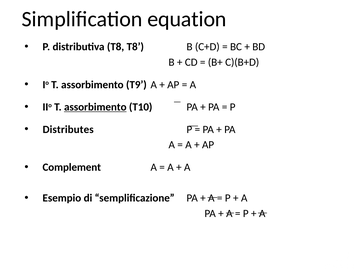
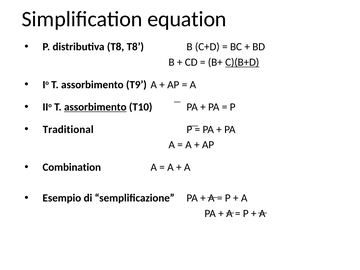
C)(B+D underline: none -> present
Distributes: Distributes -> Traditional
Complement: Complement -> Combination
